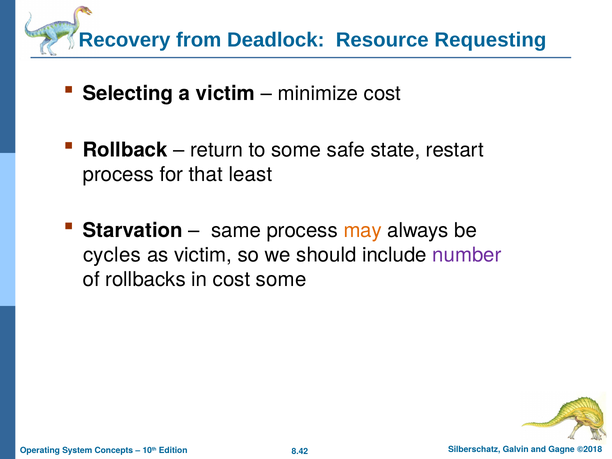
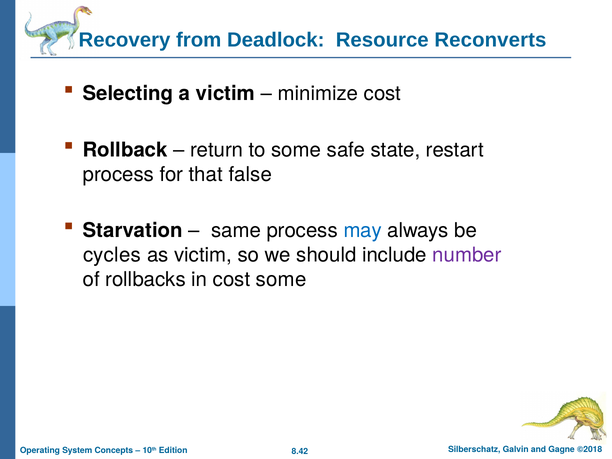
Requesting: Requesting -> Reconverts
least: least -> false
may colour: orange -> blue
